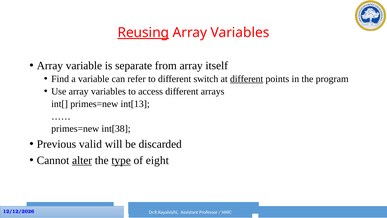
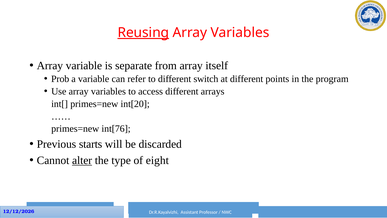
Find: Find -> Prob
different at (247, 79) underline: present -> none
int[13: int[13 -> int[20
int[38: int[38 -> int[76
valid: valid -> starts
type underline: present -> none
